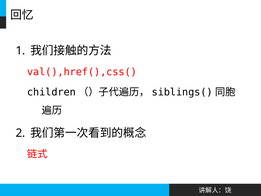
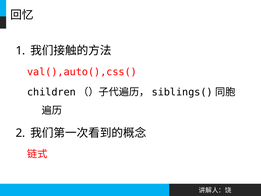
val(),href(),css(: val(),href(),css( -> val(),auto(),css(
